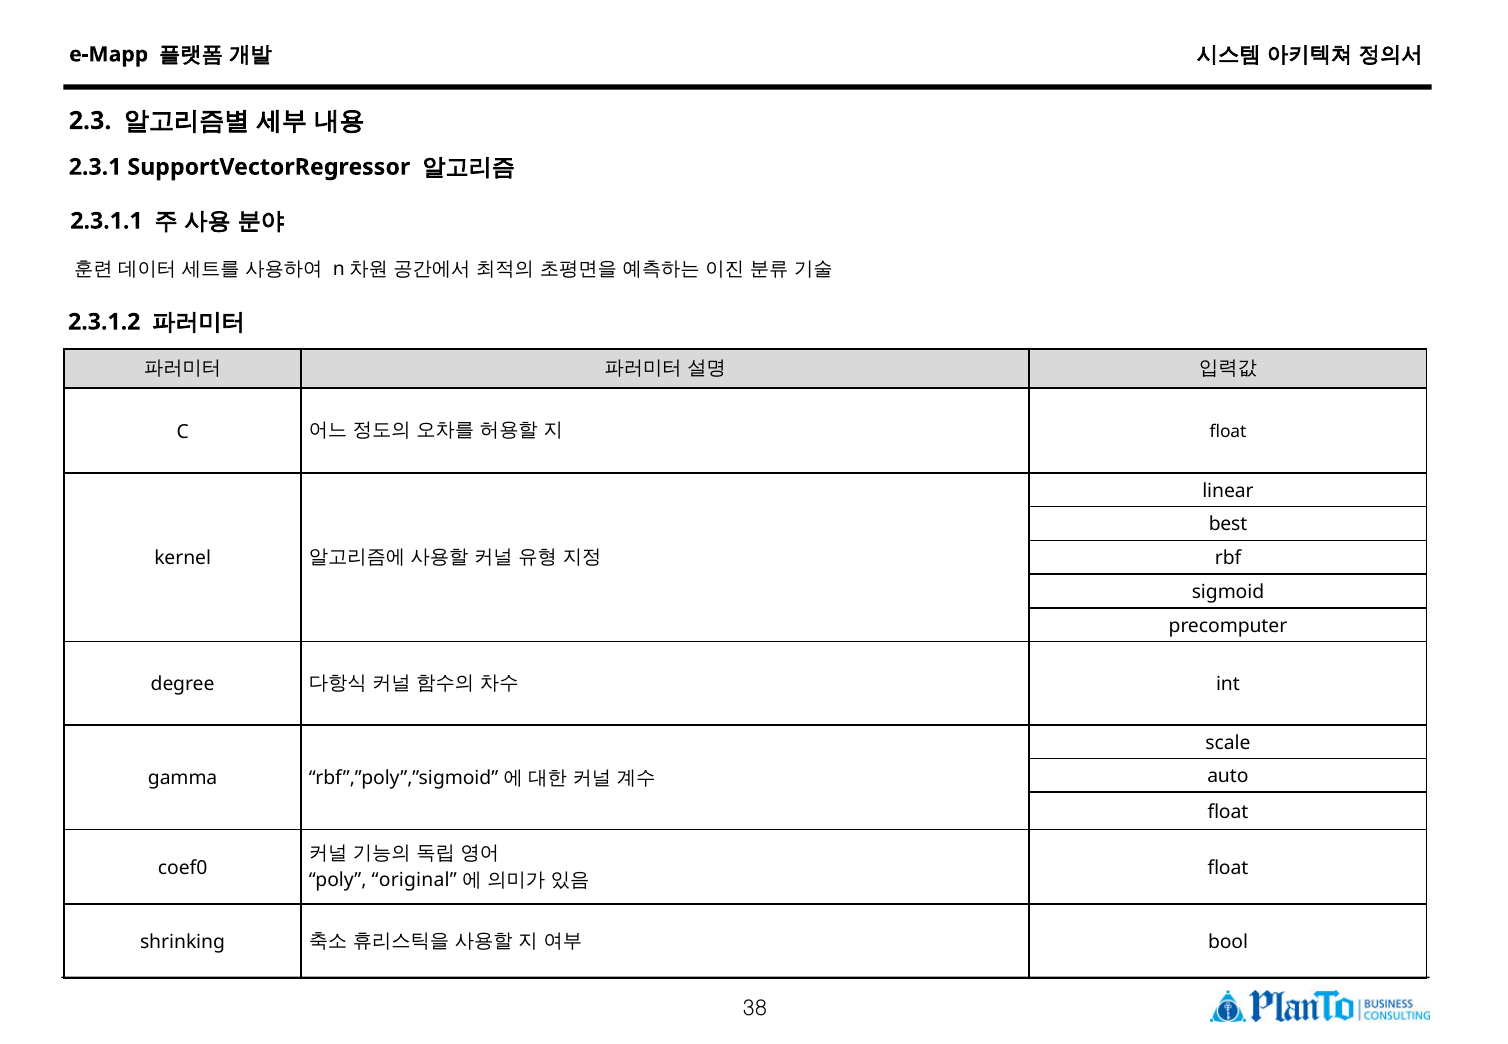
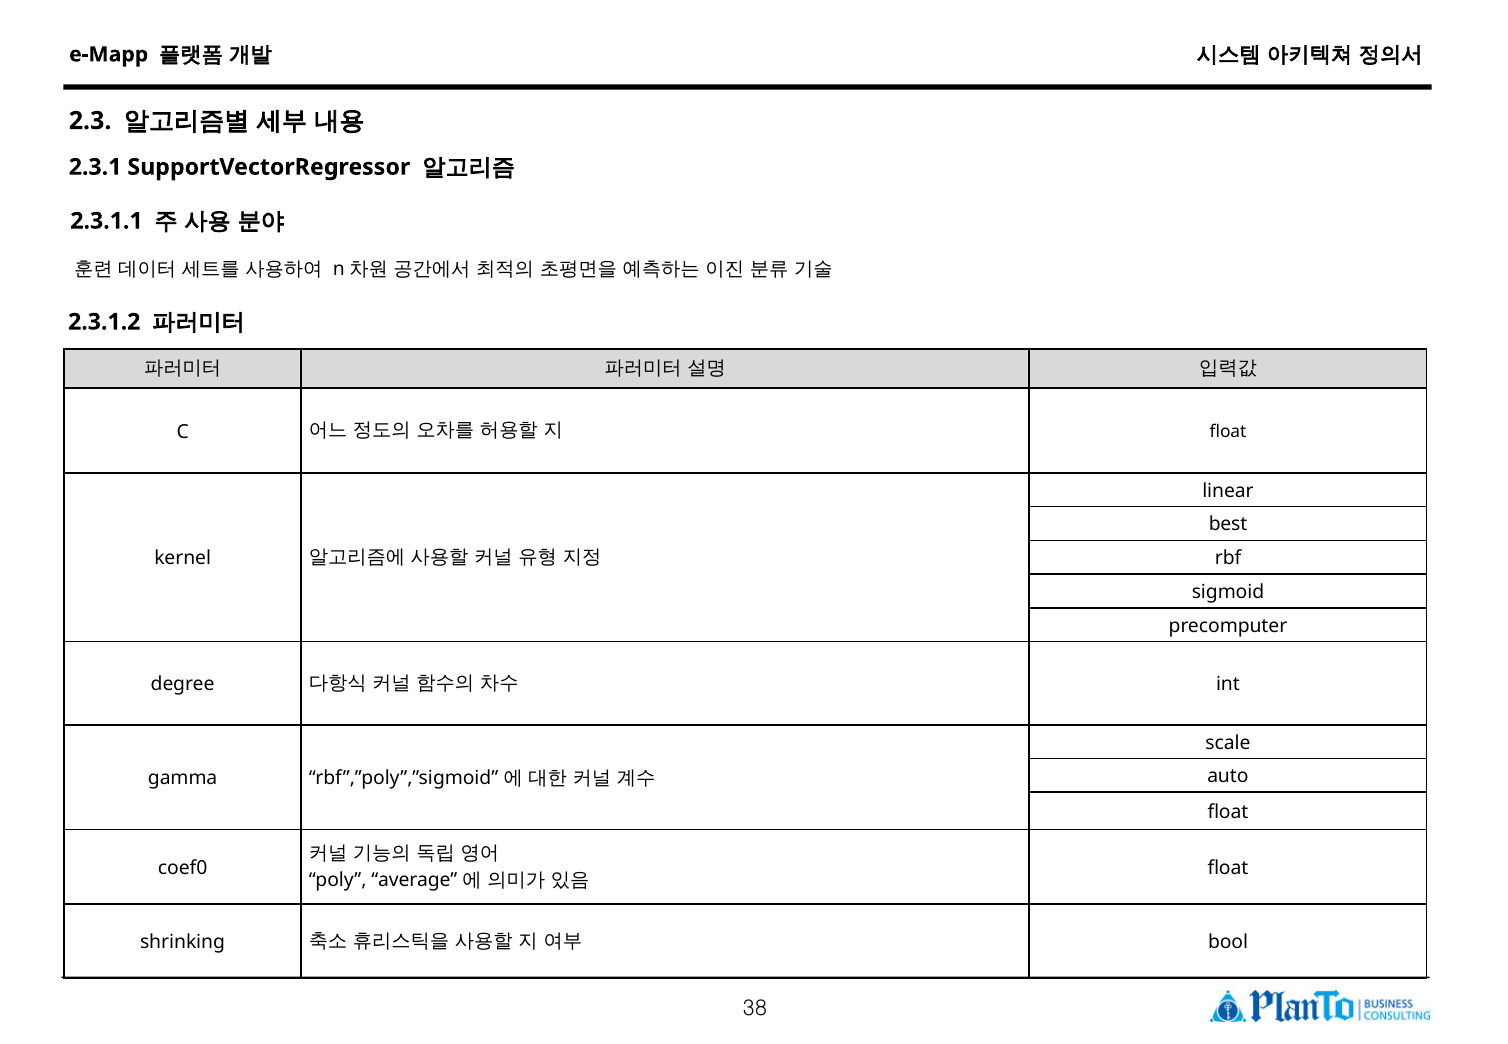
original: original -> average
